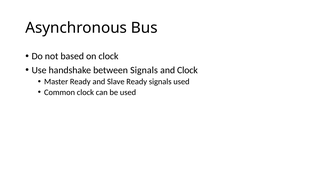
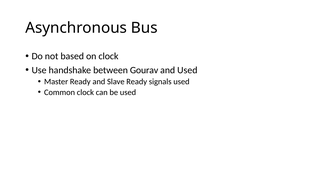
between Signals: Signals -> Gourav
and Clock: Clock -> Used
